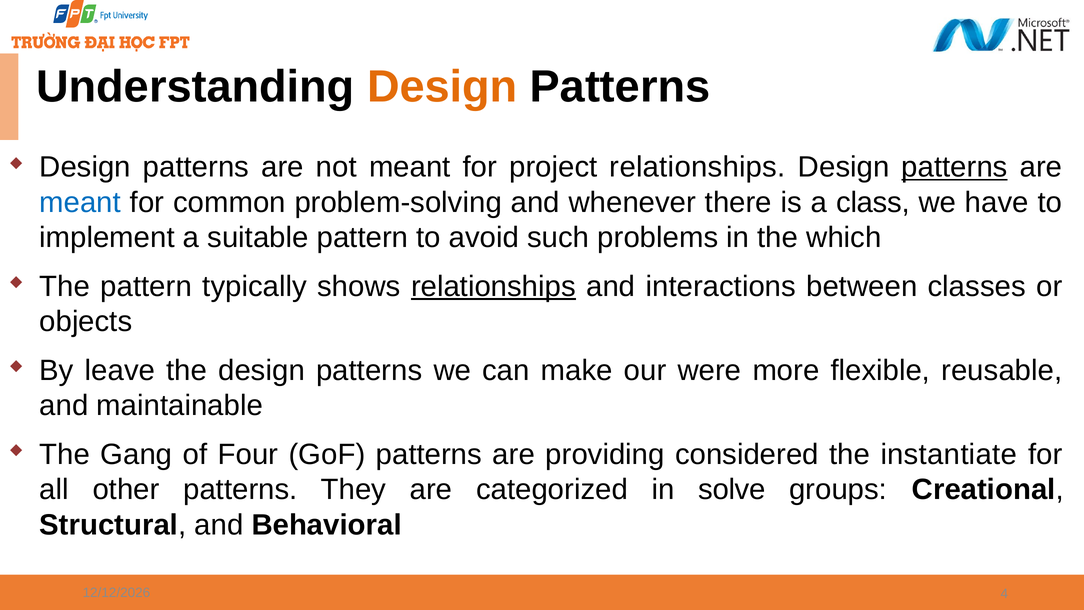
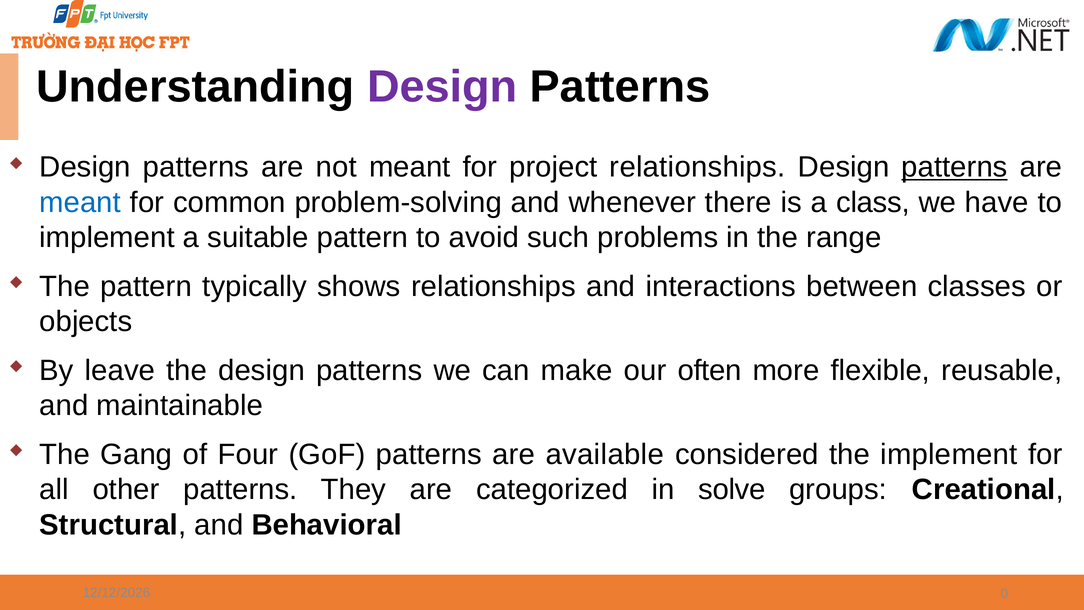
Design at (442, 87) colour: orange -> purple
which: which -> range
relationships at (493, 286) underline: present -> none
were: were -> often
providing: providing -> available
the instantiate: instantiate -> implement
4: 4 -> 0
